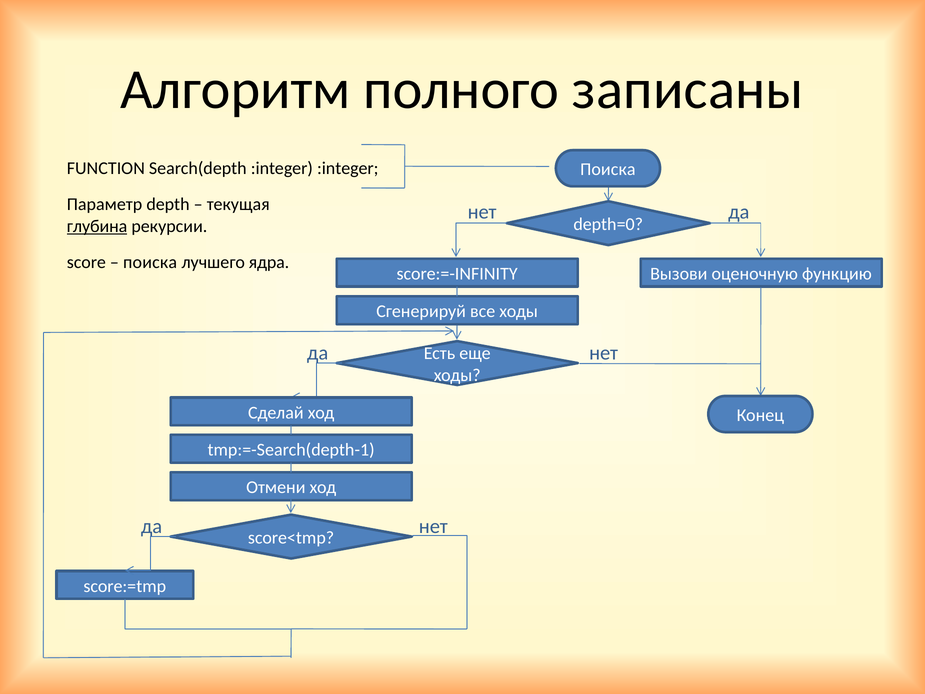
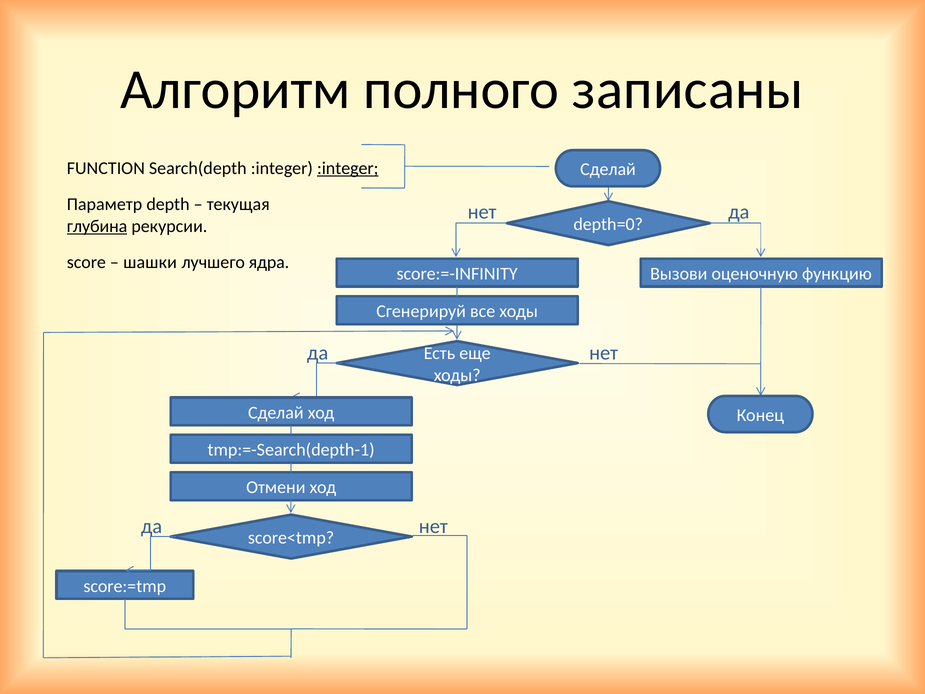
:integer at (348, 168) underline: none -> present
Поиска at (608, 169): Поиска -> Сделай
поиска at (150, 262): поиска -> шашки
